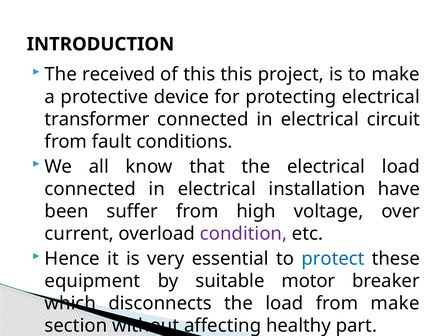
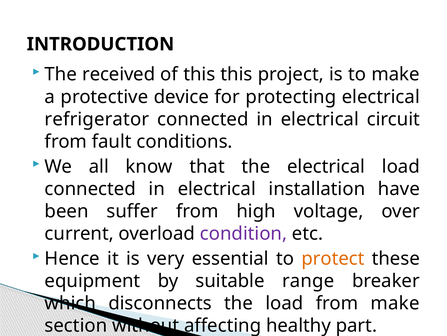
transformer: transformer -> refrigerator
protect at (333, 258) colour: blue -> orange
motor: motor -> range
